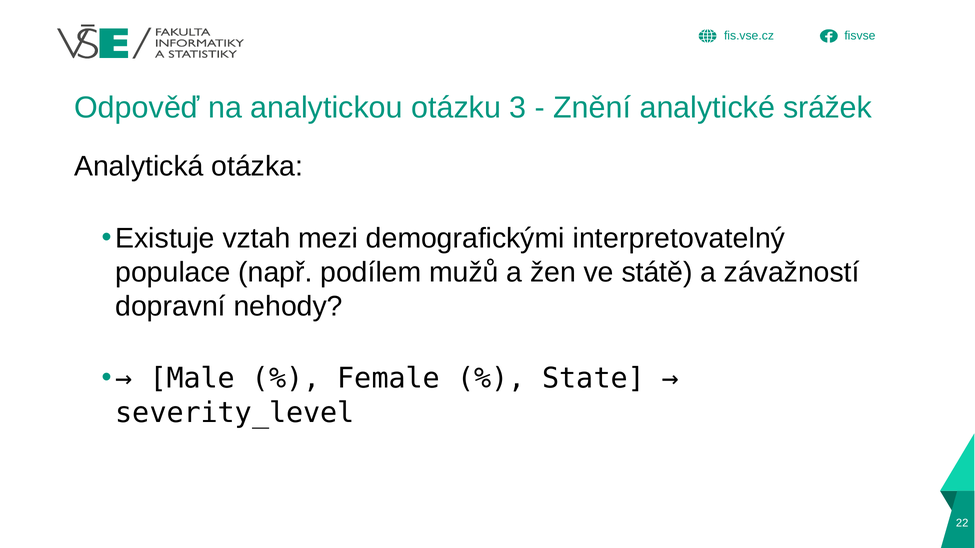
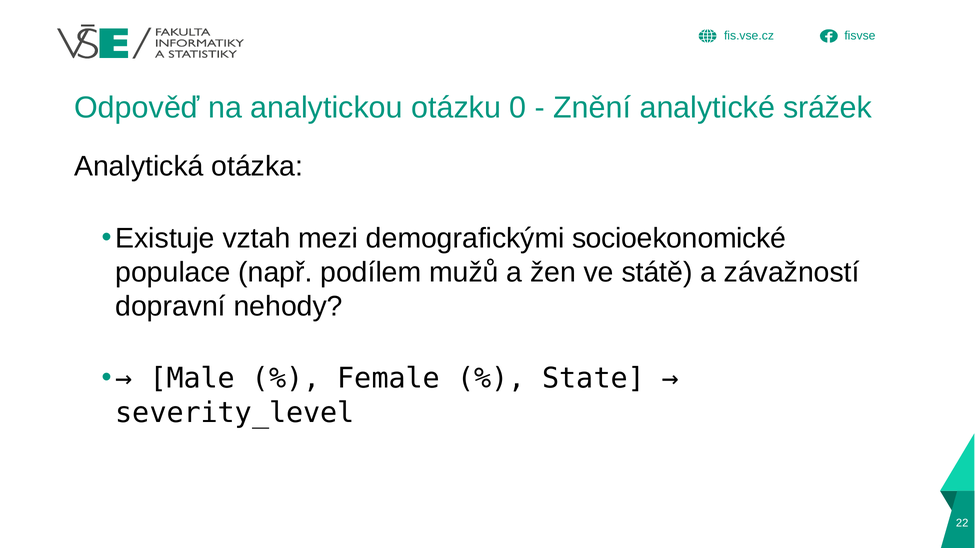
3: 3 -> 0
interpretovatelný: interpretovatelný -> socioekonomické
